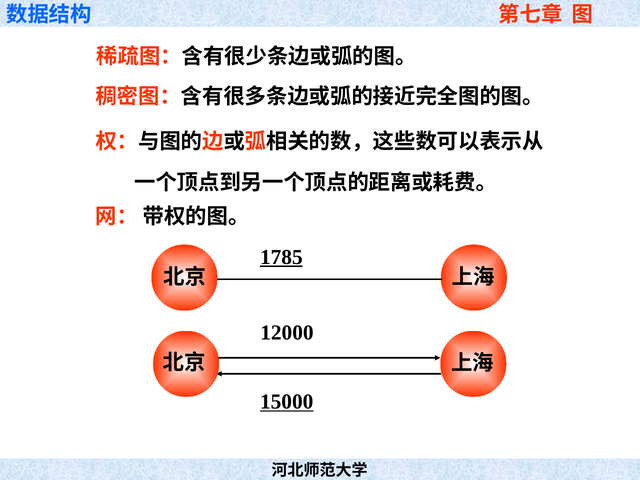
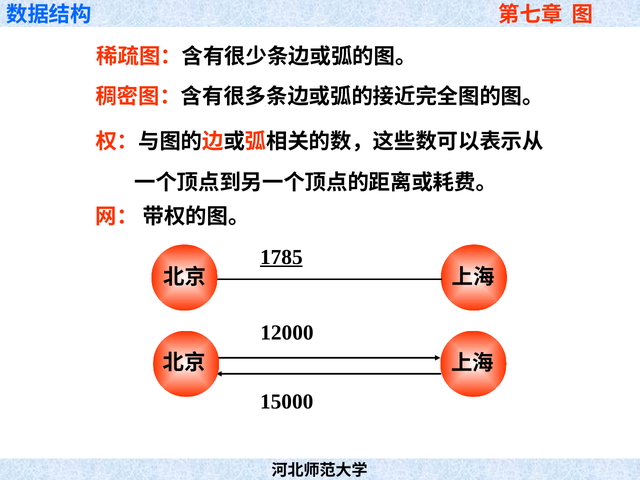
15000 underline: present -> none
